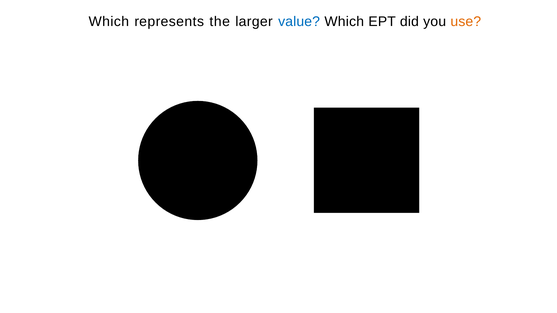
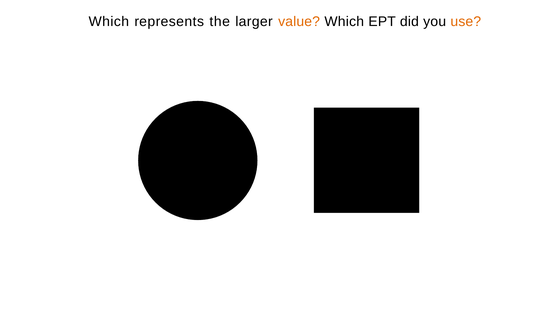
value colour: blue -> orange
